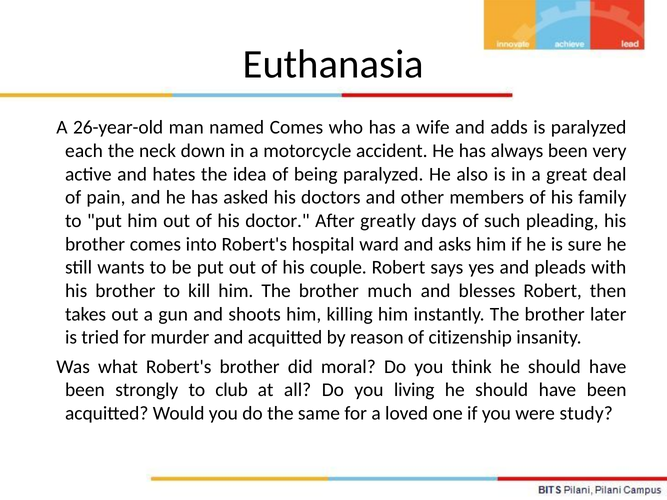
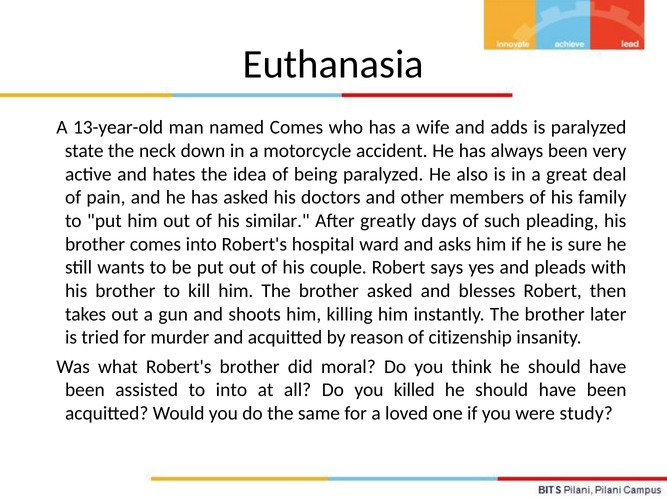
26-year-old: 26-year-old -> 13-year-old
each: each -> state
doctor: doctor -> similar
brother much: much -> asked
strongly: strongly -> assisted
to club: club -> into
living: living -> killed
